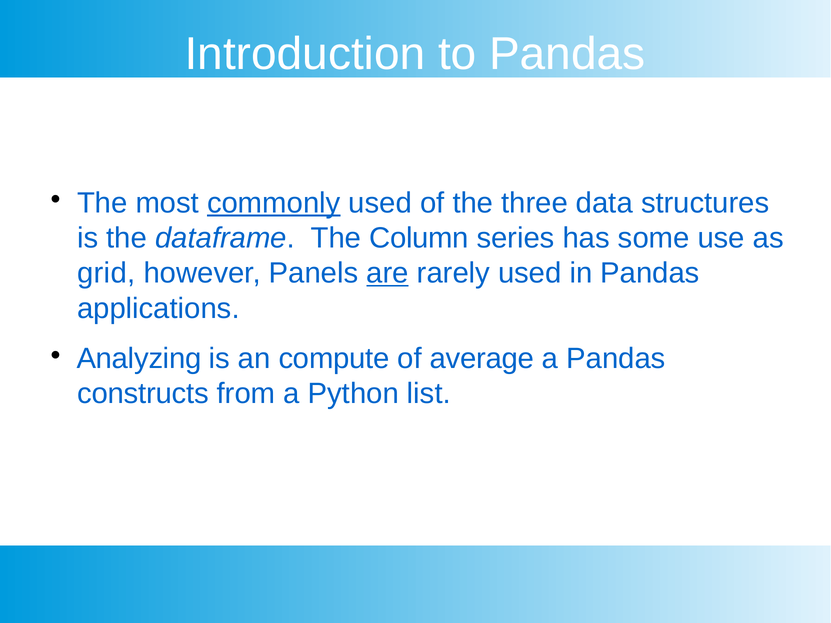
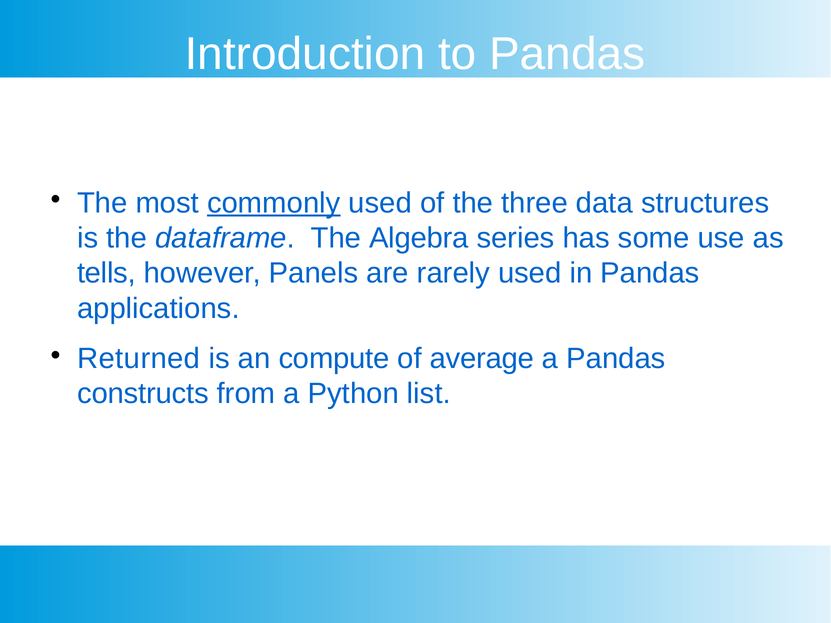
Column: Column -> Algebra
grid: grid -> tells
are underline: present -> none
Analyzing: Analyzing -> Returned
